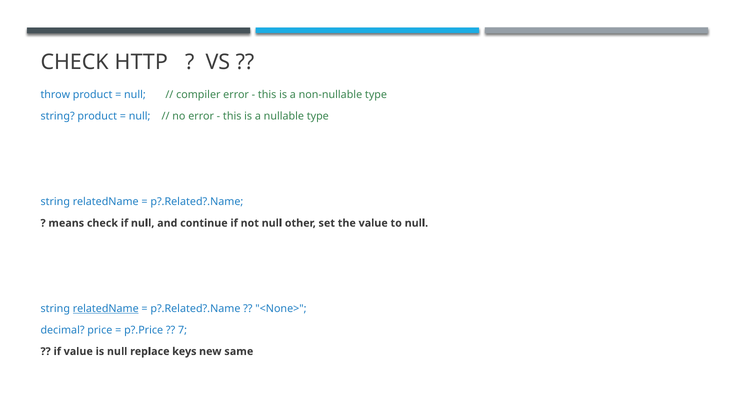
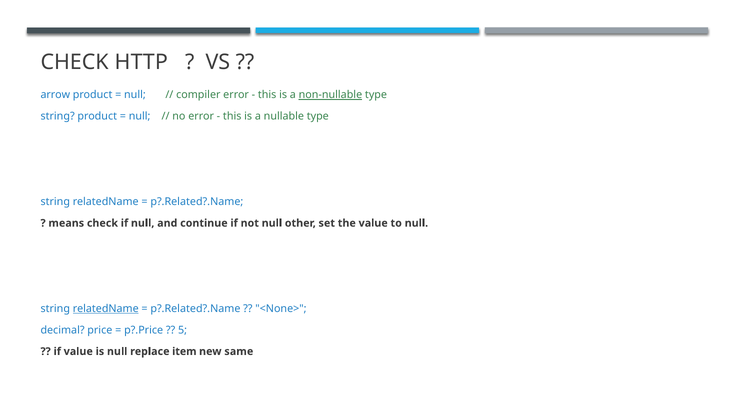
throw: throw -> arrow
non-nullable underline: none -> present
7: 7 -> 5
keys: keys -> item
